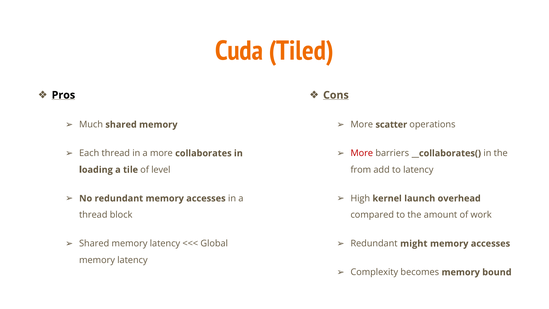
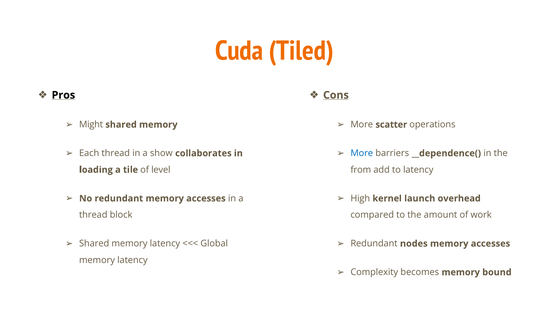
Much: Much -> Might
a more: more -> show
More at (362, 153) colour: red -> blue
__collaborates(: __collaborates( -> __dependence(
might: might -> nodes
